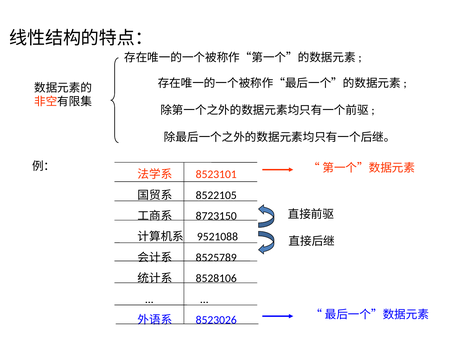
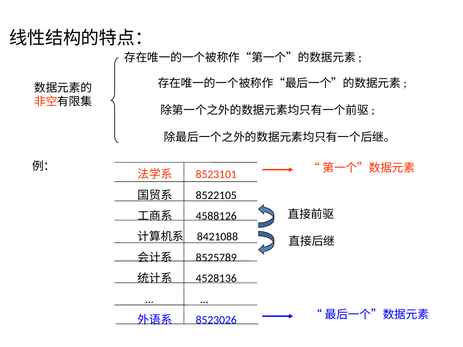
8723150: 8723150 -> 4588126
9521088: 9521088 -> 8421088
8528106: 8528106 -> 4528136
